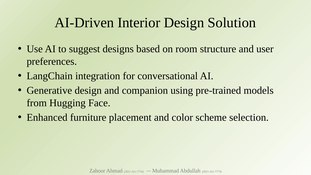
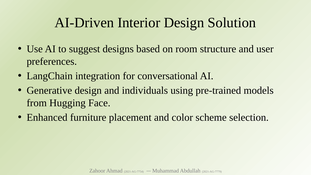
companion: companion -> individuals
